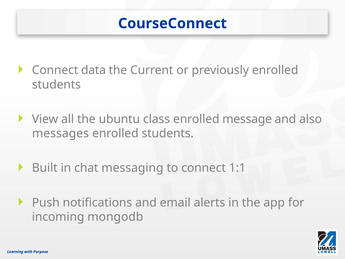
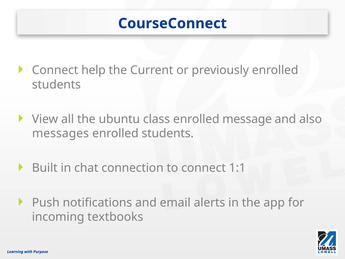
data: data -> help
messaging: messaging -> connection
mongodb: mongodb -> textbooks
